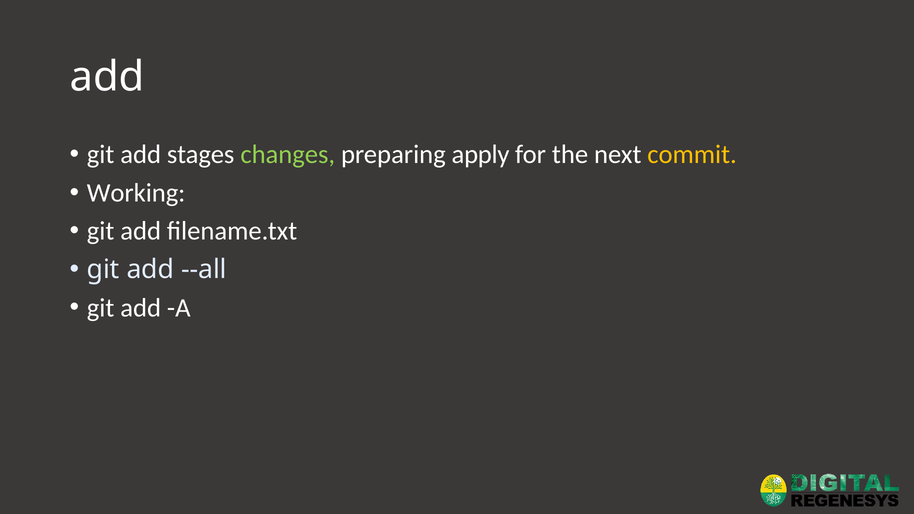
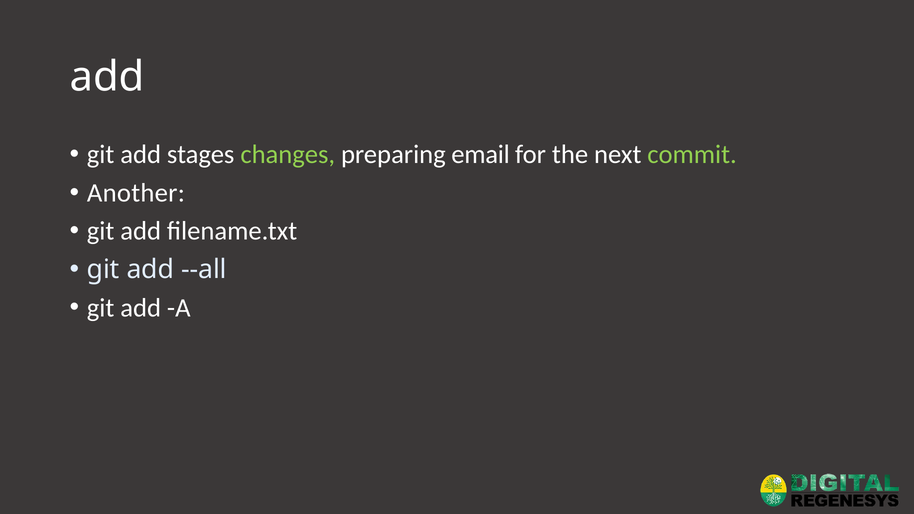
apply: apply -> email
commit colour: yellow -> light green
Working: Working -> Another
